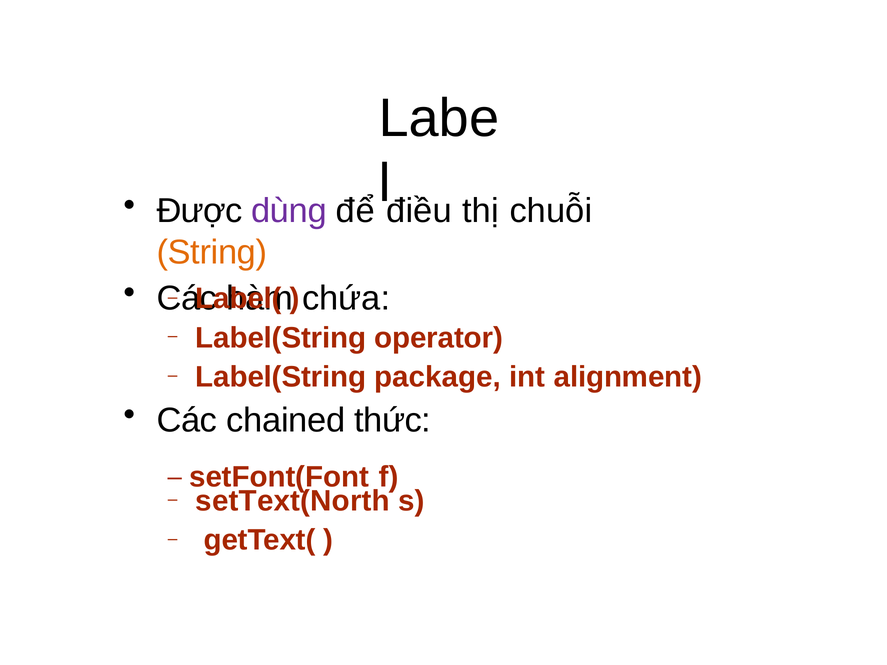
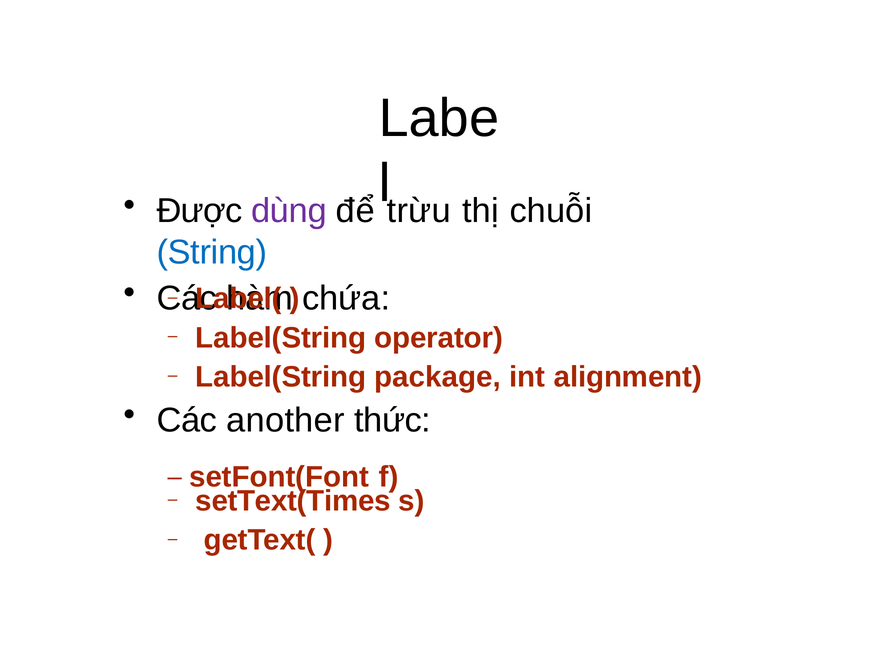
điều: điều -> trừu
String colour: orange -> blue
chained: chained -> another
setText(North: setText(North -> setText(Times
